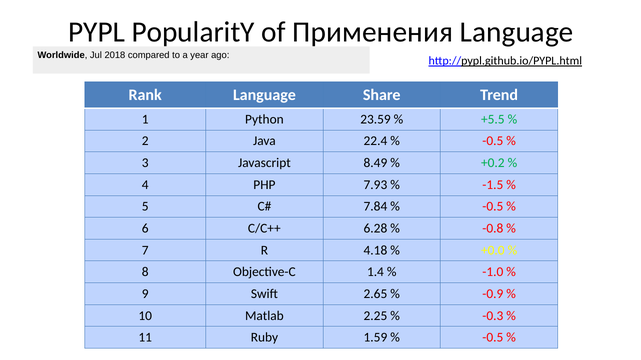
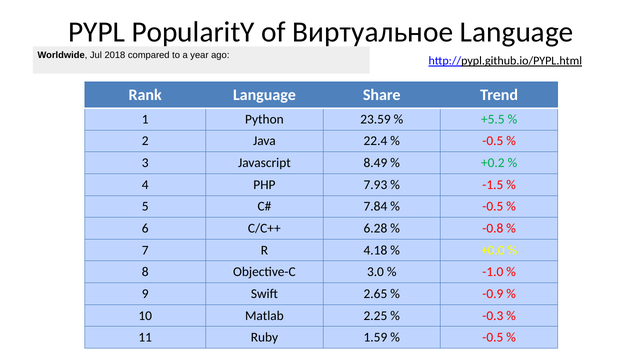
Применения: Применения -> Виртуальное
1.4: 1.4 -> 3.0
